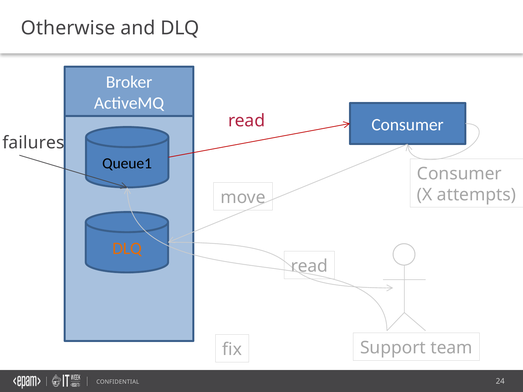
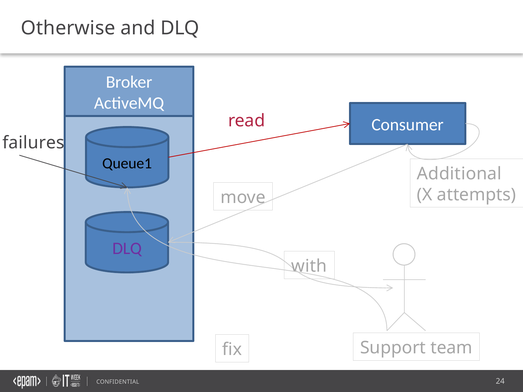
Consumer at (459, 174): Consumer -> Additional
DLQ at (127, 249) colour: orange -> purple
read at (309, 266): read -> with
